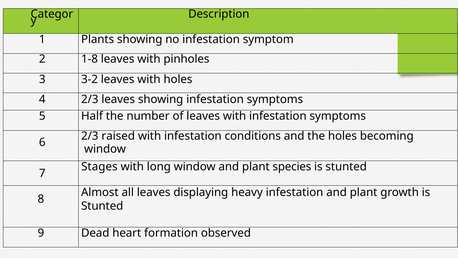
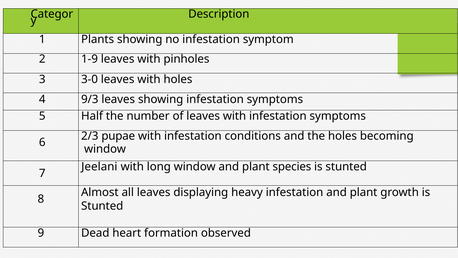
1-8: 1-8 -> 1-9
3-2: 3-2 -> 3-0
4 2/3: 2/3 -> 9/3
raised: raised -> pupae
Stages: Stages -> Jeelani
